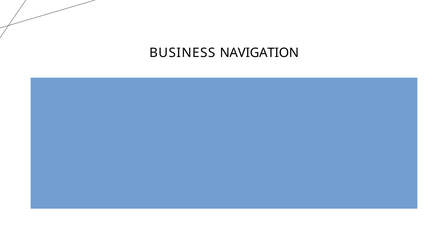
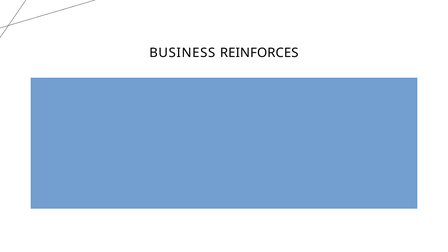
NAVIGATION: NAVIGATION -> REINFORCES
